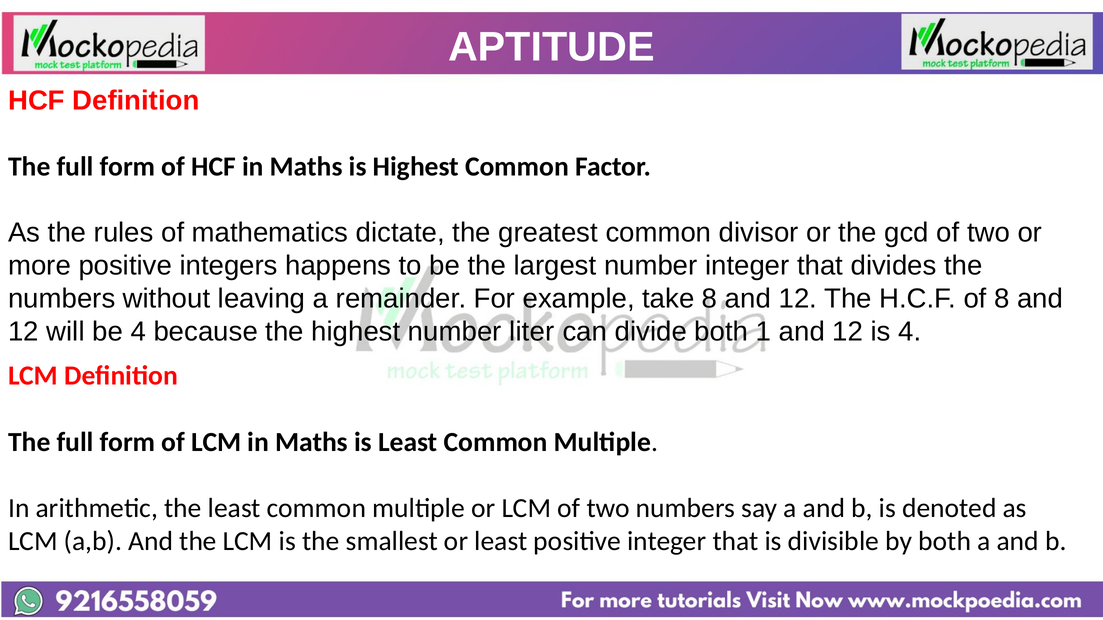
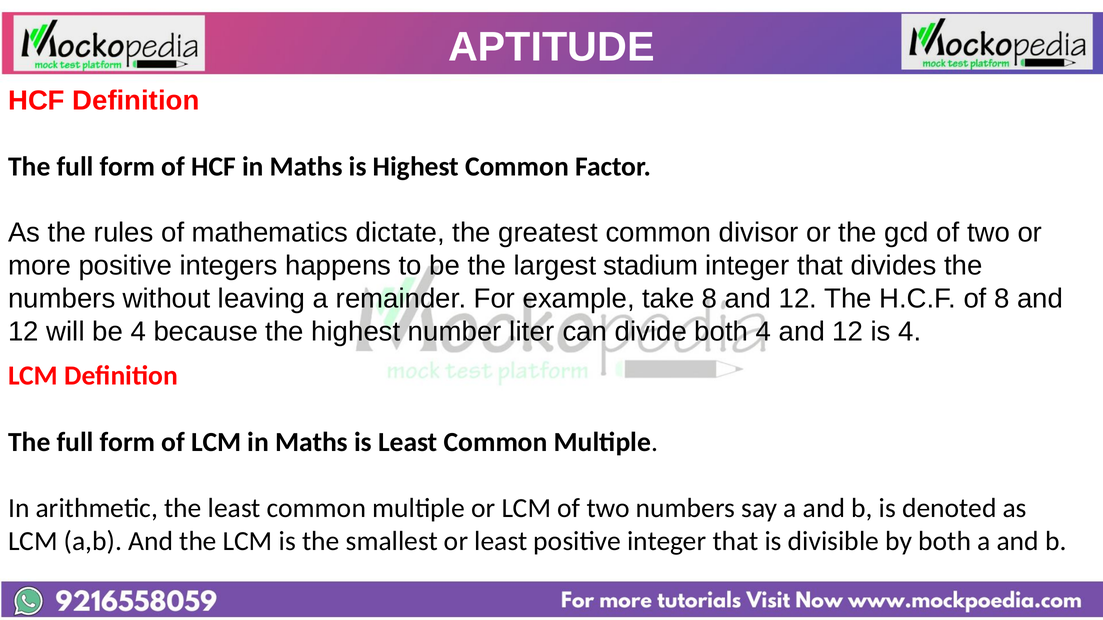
largest number: number -> stadium
both 1: 1 -> 4
